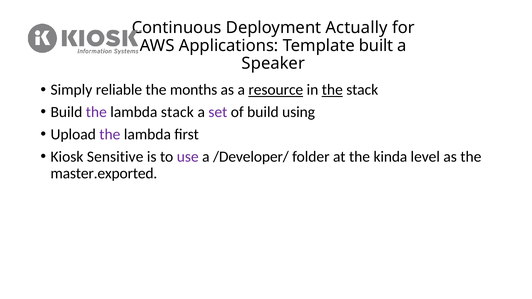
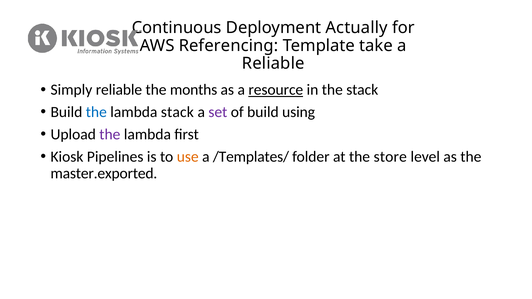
Applications: Applications -> Referencing
built: built -> take
Speaker at (273, 64): Speaker -> Reliable
the at (332, 90) underline: present -> none
the at (96, 112) colour: purple -> blue
Sensitive: Sensitive -> Pipelines
use colour: purple -> orange
/Developer/: /Developer/ -> /Templates/
kinda: kinda -> store
